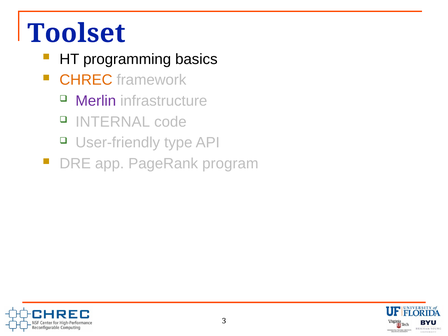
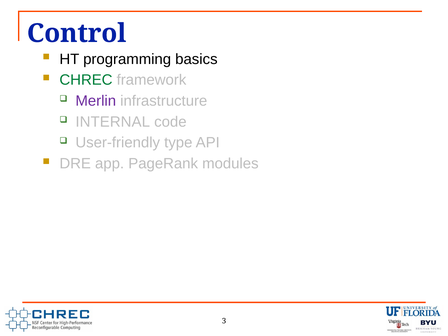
Toolset: Toolset -> Control
CHREC colour: orange -> green
program: program -> modules
